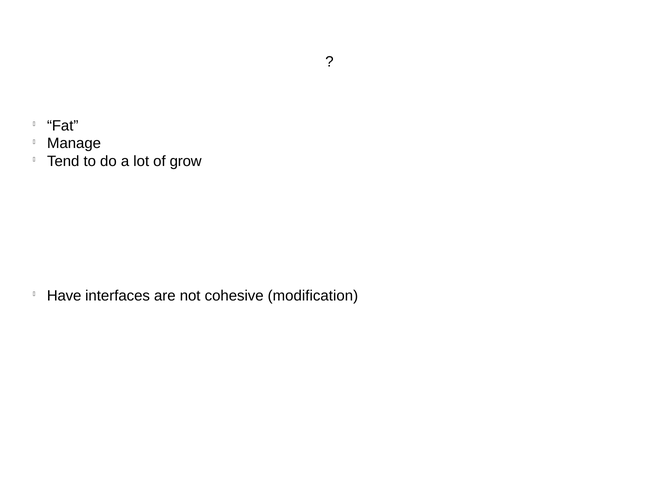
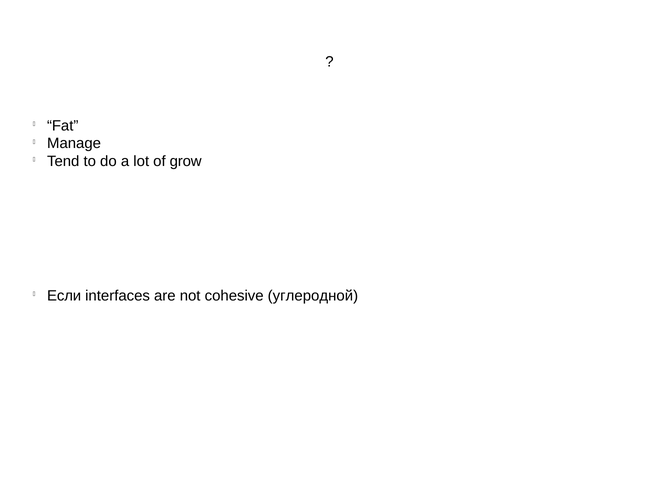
Have: Have -> Если
modification: modification -> углеродной
